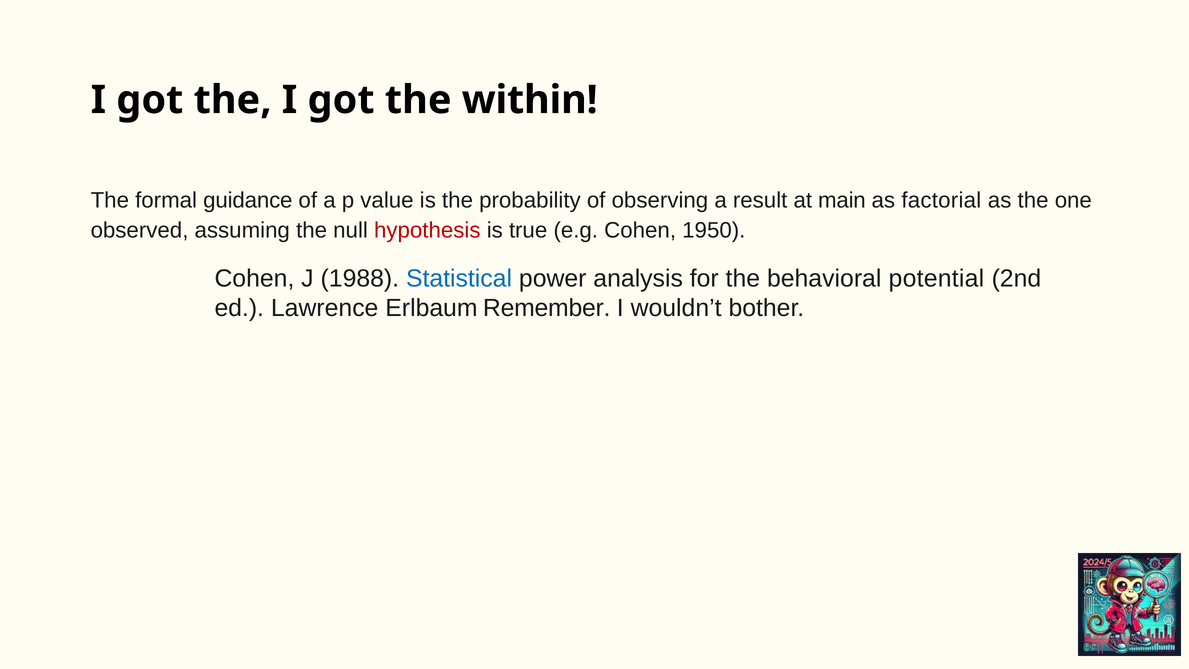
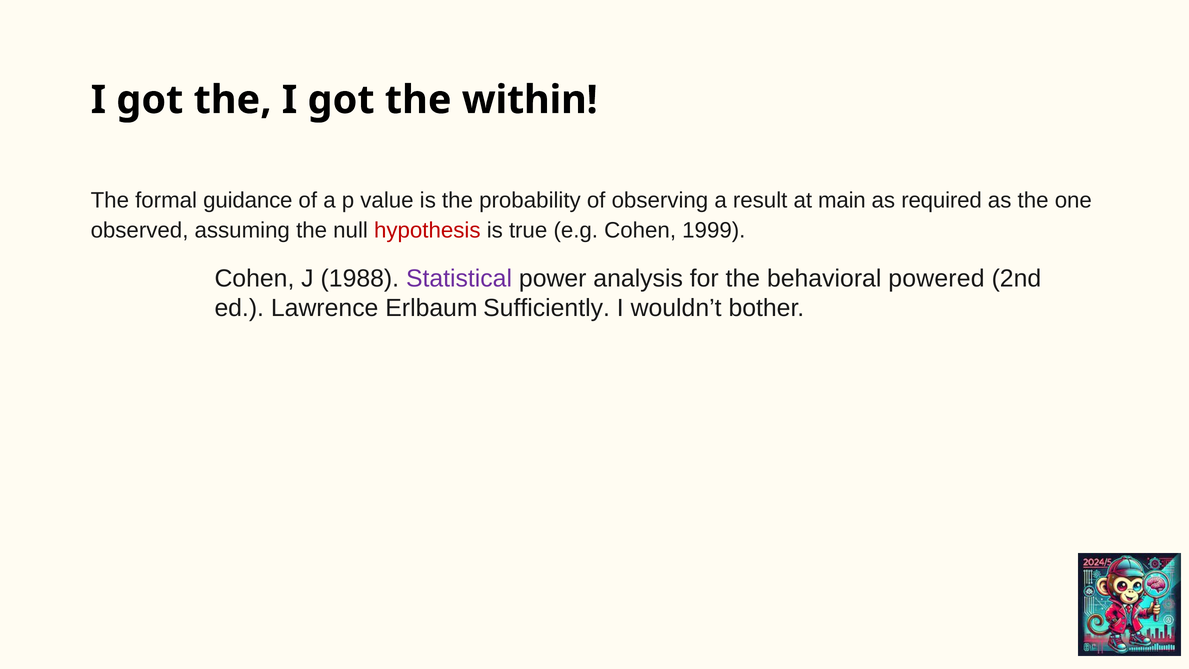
factorial: factorial -> required
1950: 1950 -> 1999
Statistical colour: blue -> purple
potential: potential -> powered
Remember: Remember -> Sufficiently
